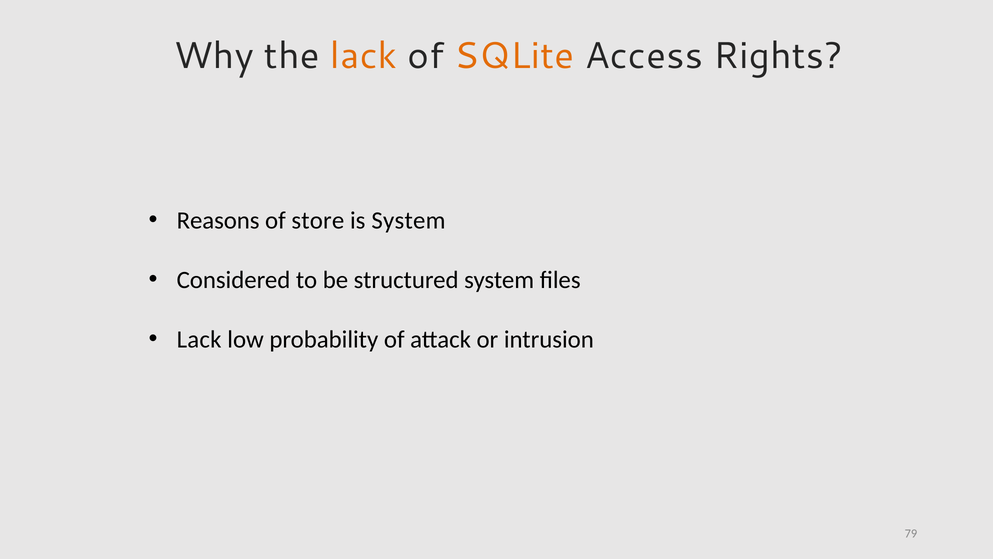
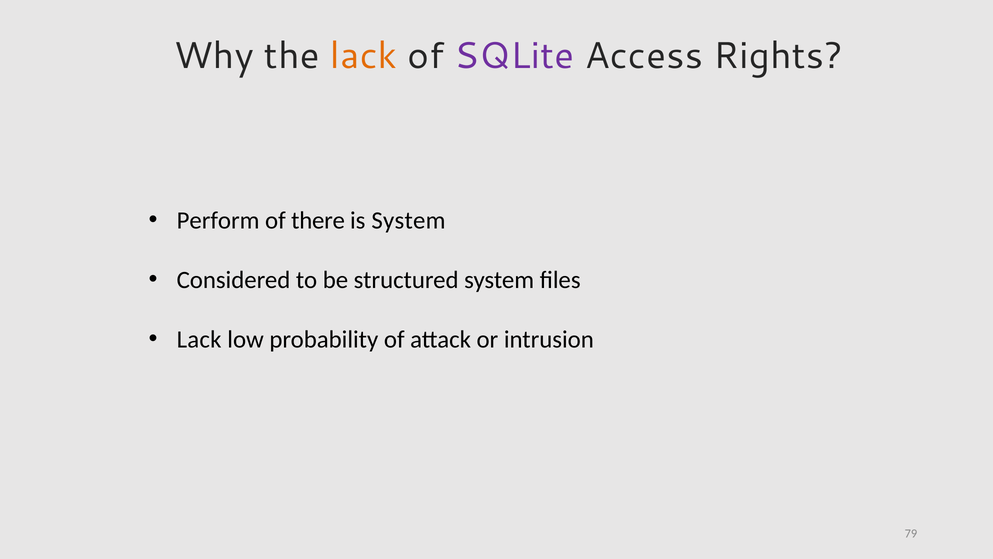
SQLite colour: orange -> purple
Reasons: Reasons -> Perform
store: store -> there
